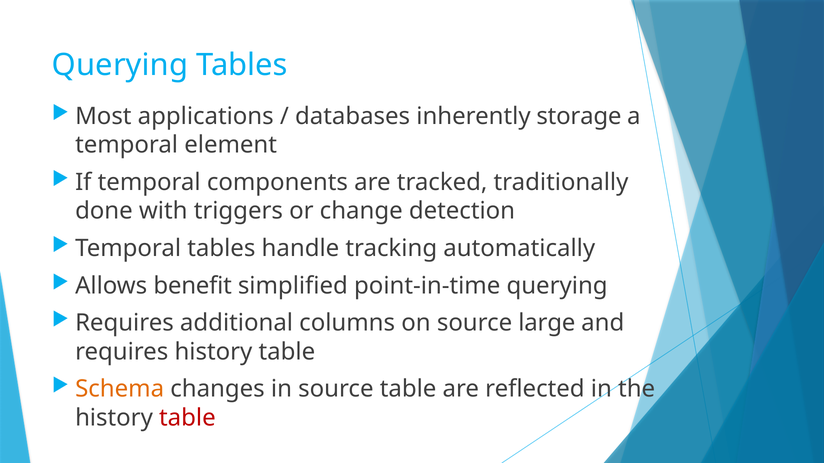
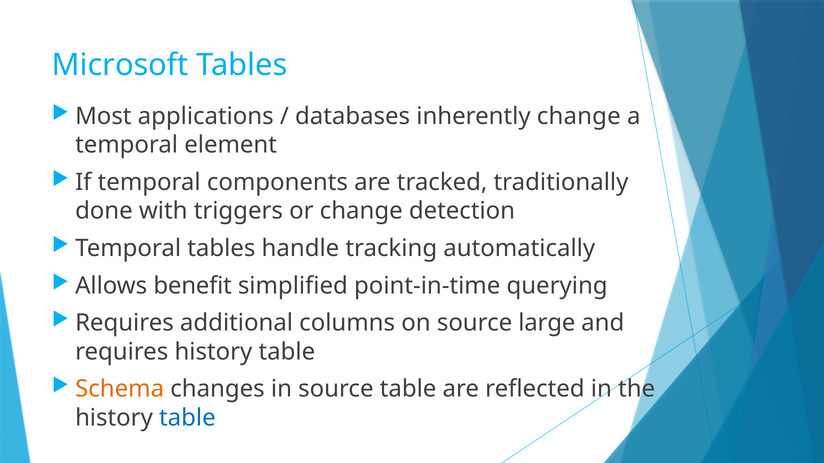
Querying at (120, 65): Querying -> Microsoft
inherently storage: storage -> change
table at (187, 418) colour: red -> blue
